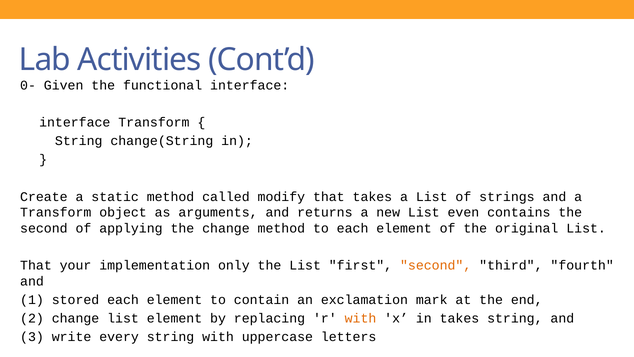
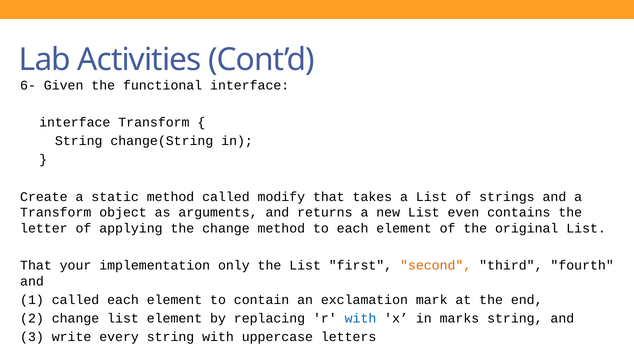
0-: 0- -> 6-
second at (44, 228): second -> letter
1 stored: stored -> called
with at (361, 318) colour: orange -> blue
in takes: takes -> marks
